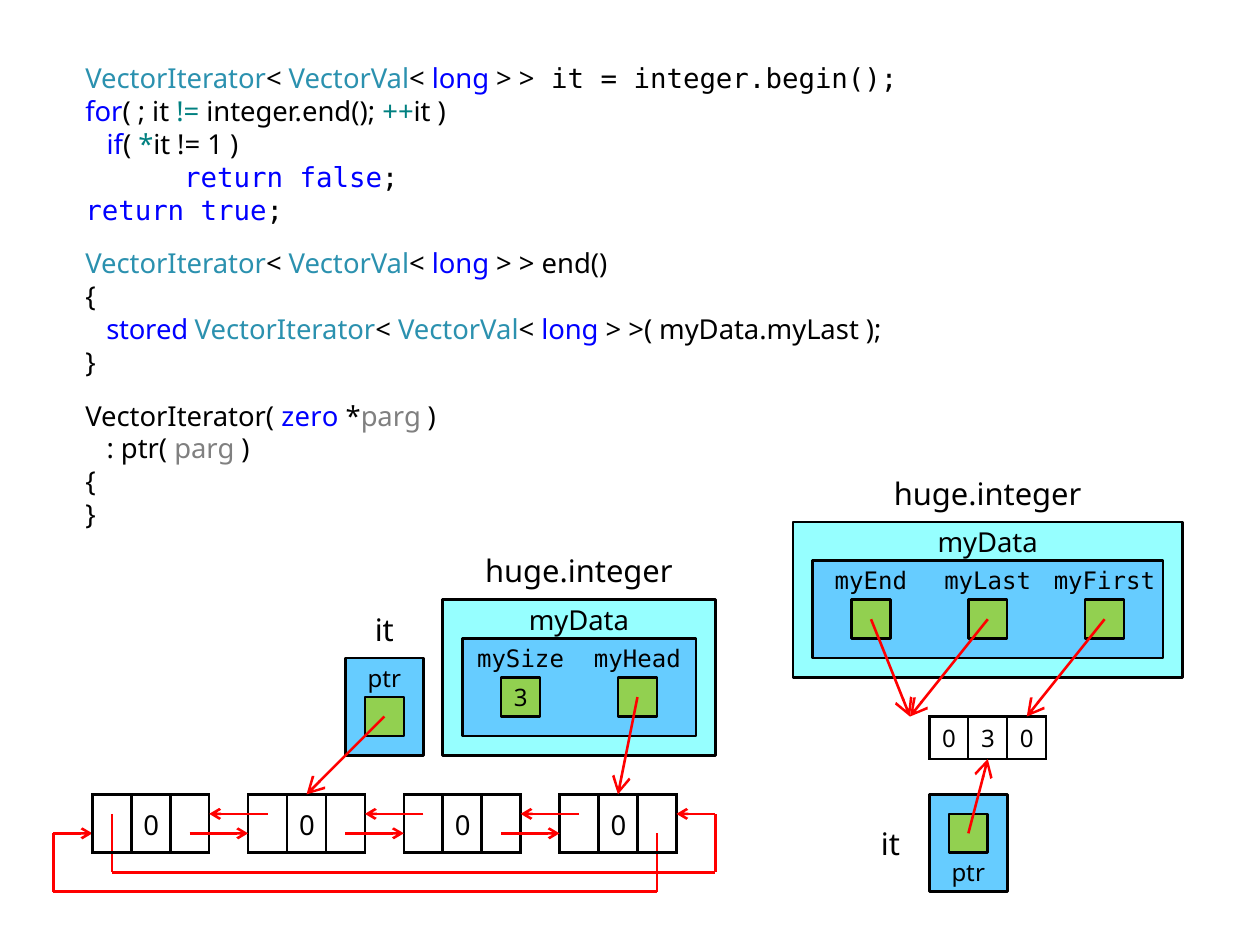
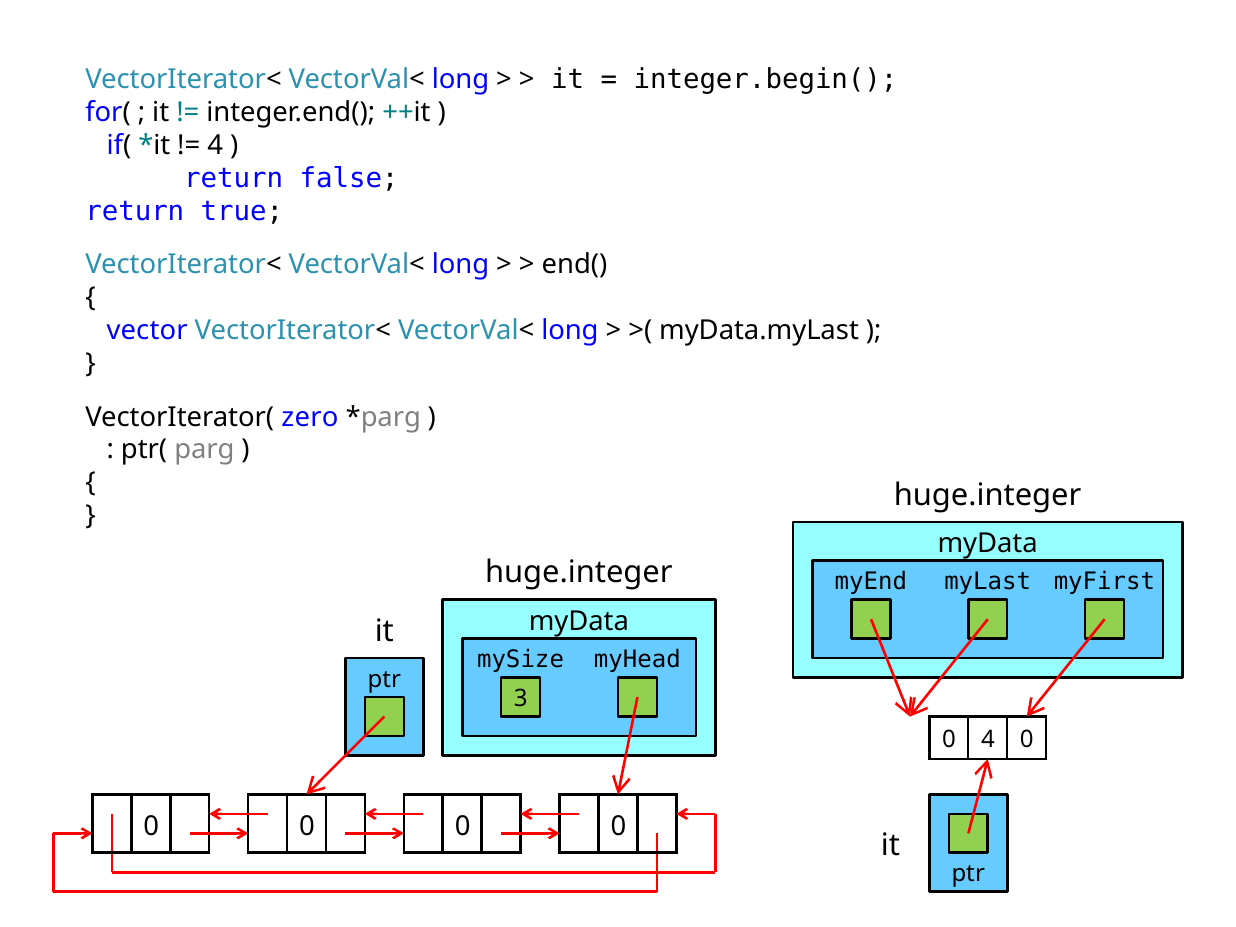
1 at (215, 145): 1 -> 4
stored: stored -> vector
0 3: 3 -> 4
